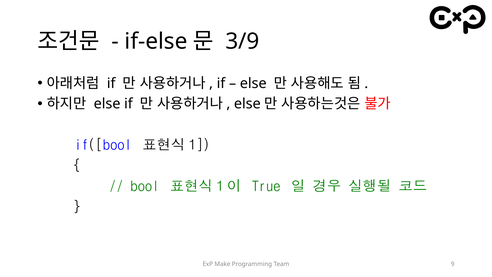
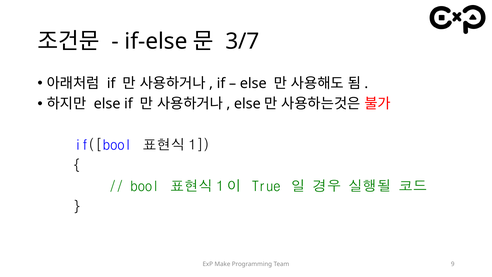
3/9: 3/9 -> 3/7
